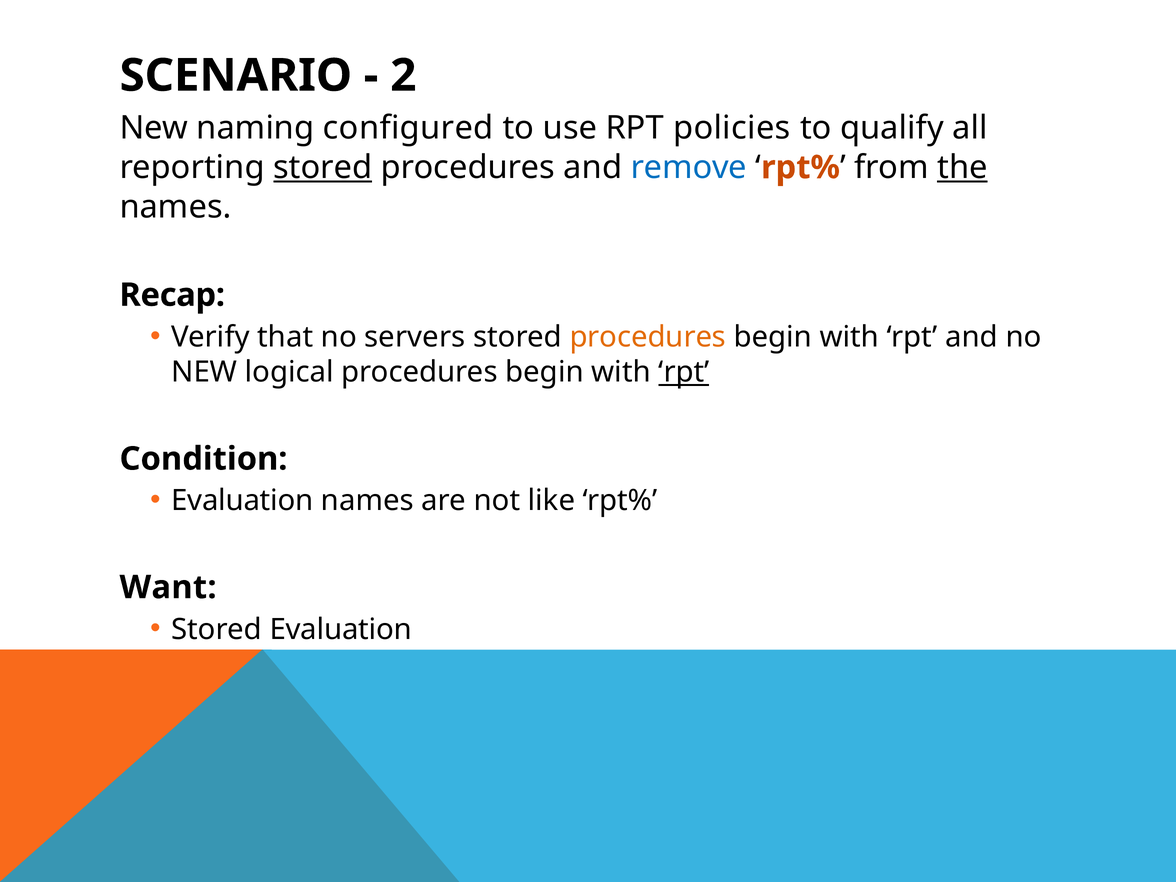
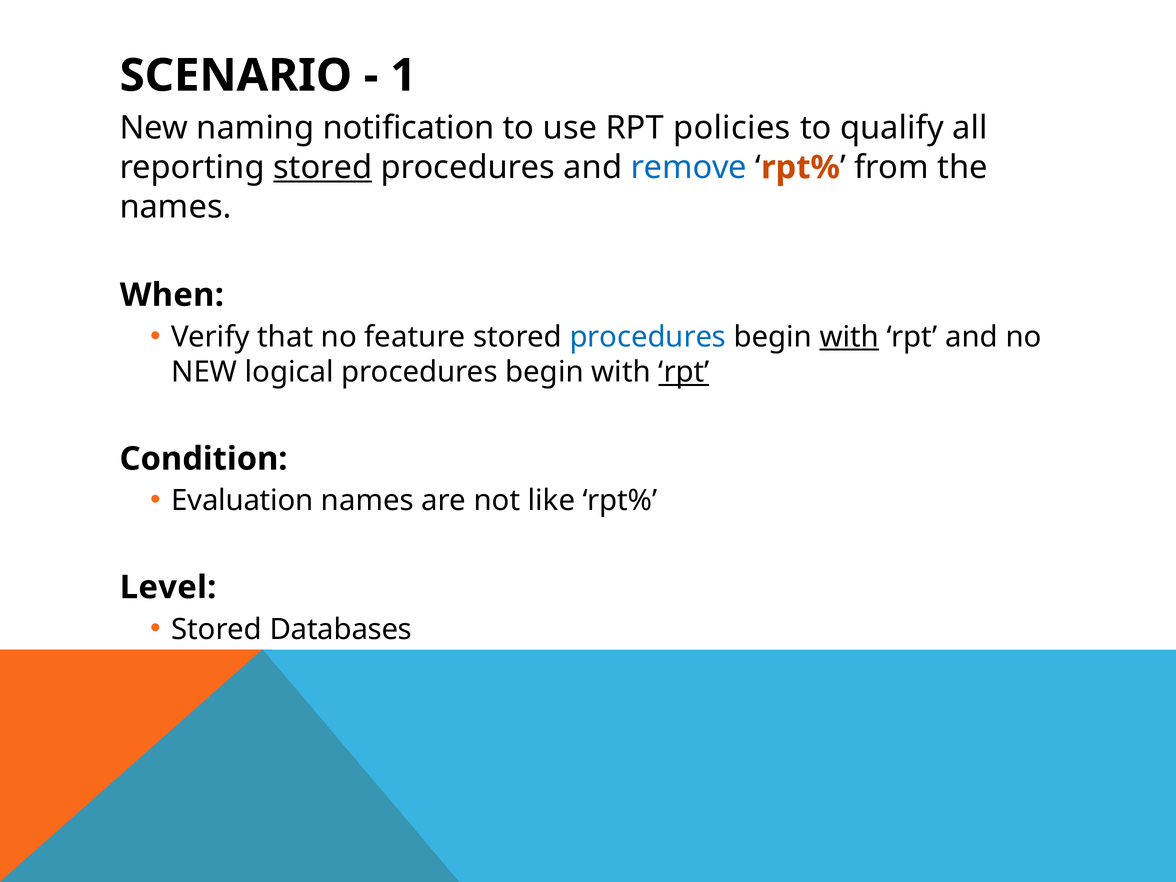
2: 2 -> 1
configured: configured -> notification
the underline: present -> none
Recap: Recap -> When
servers: servers -> feature
procedures at (648, 337) colour: orange -> blue
with at (849, 337) underline: none -> present
Want: Want -> Level
Stored Evaluation: Evaluation -> Databases
